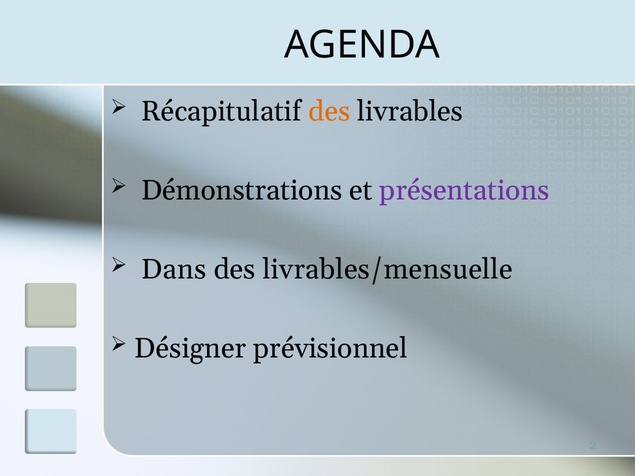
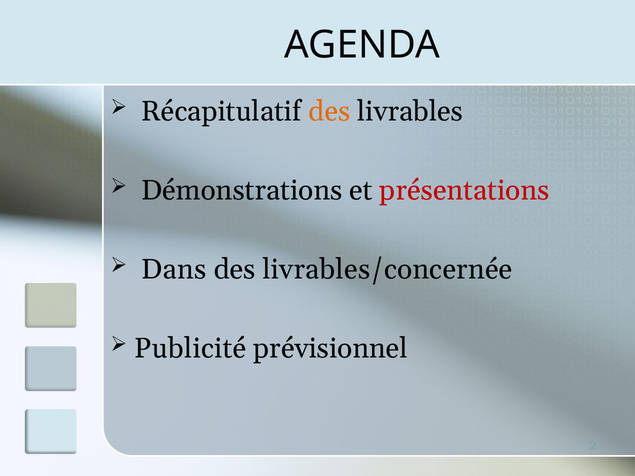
présentations colour: purple -> red
livrables/mensuelle: livrables/mensuelle -> livrables/concernée
Désigner: Désigner -> Publicité
